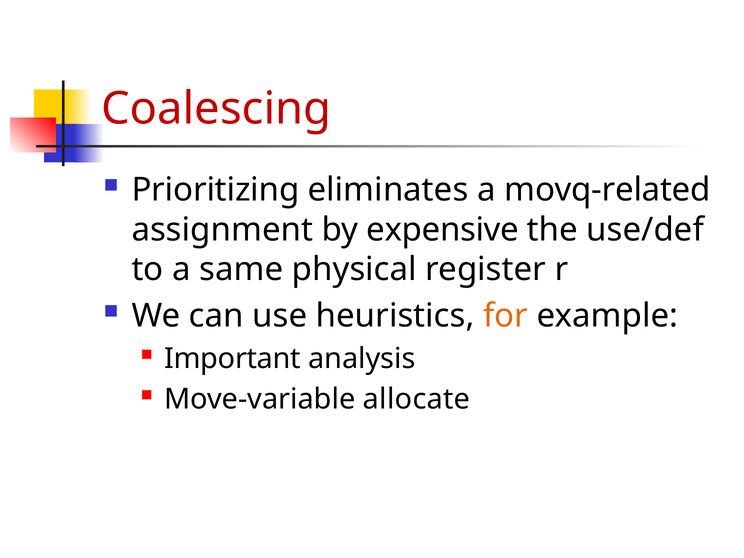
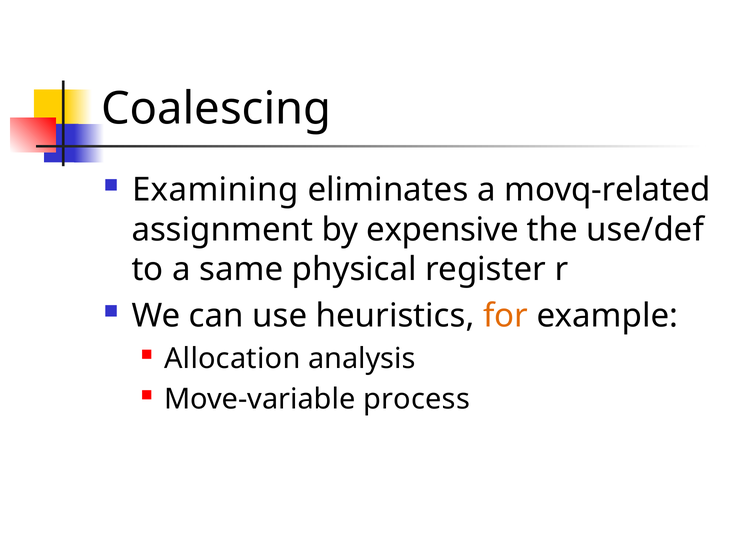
Coalescing colour: red -> black
Prioritizing: Prioritizing -> Examining
Important: Important -> Allocation
allocate: allocate -> process
